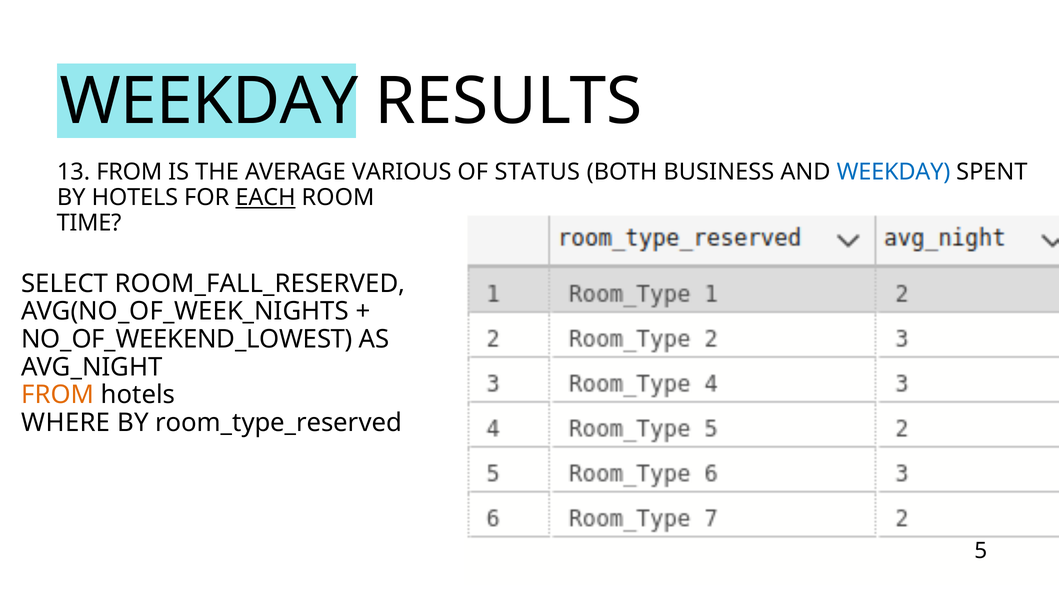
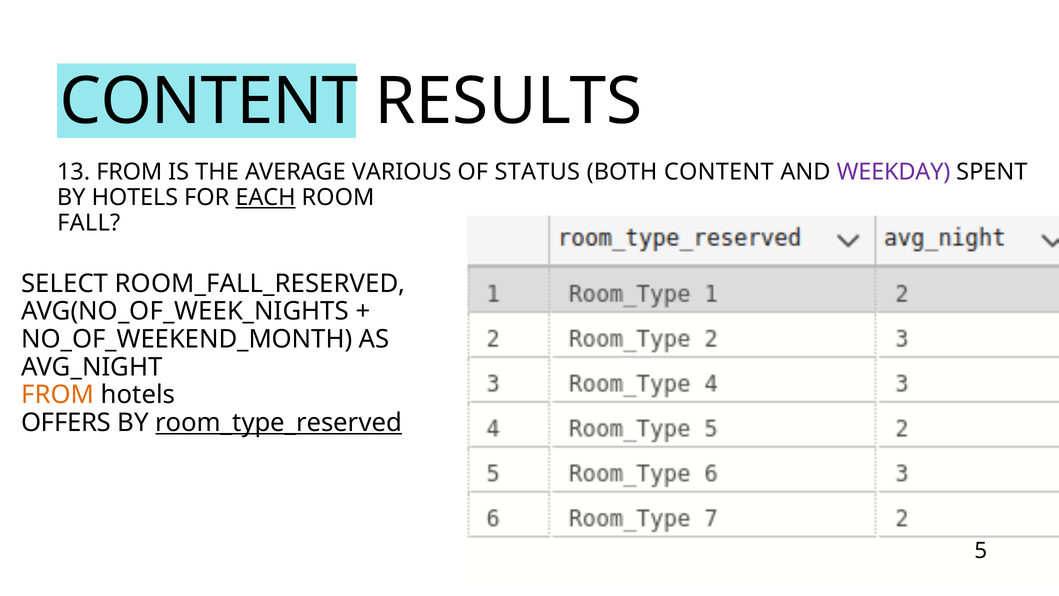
WEEKDAY at (209, 101): WEEKDAY -> CONTENT
BOTH BUSINESS: BUSINESS -> CONTENT
WEEKDAY at (893, 172) colour: blue -> purple
TIME: TIME -> FALL
NO_OF_WEEKEND_LOWEST: NO_OF_WEEKEND_LOWEST -> NO_OF_WEEKEND_MONTH
WHERE: WHERE -> OFFERS
room_type_reserved underline: none -> present
